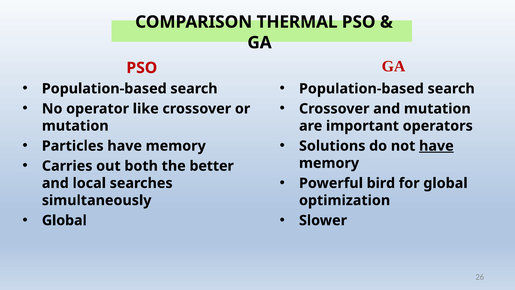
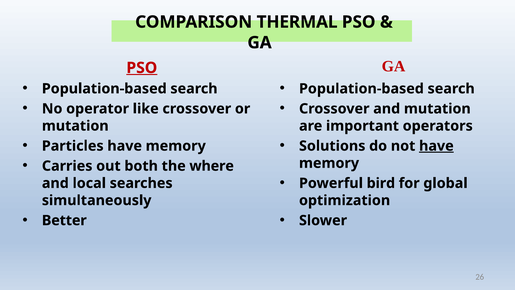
PSO at (142, 68) underline: none -> present
better: better -> where
Global at (64, 220): Global -> Better
